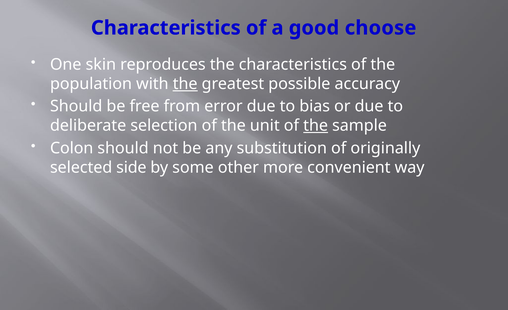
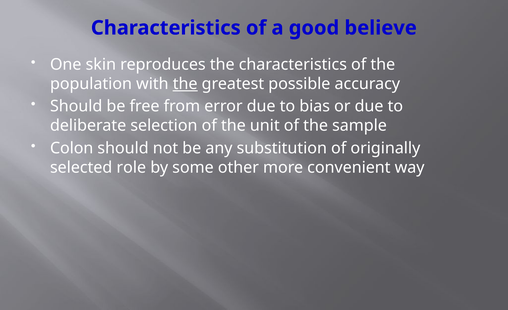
choose: choose -> believe
the at (316, 125) underline: present -> none
side: side -> role
